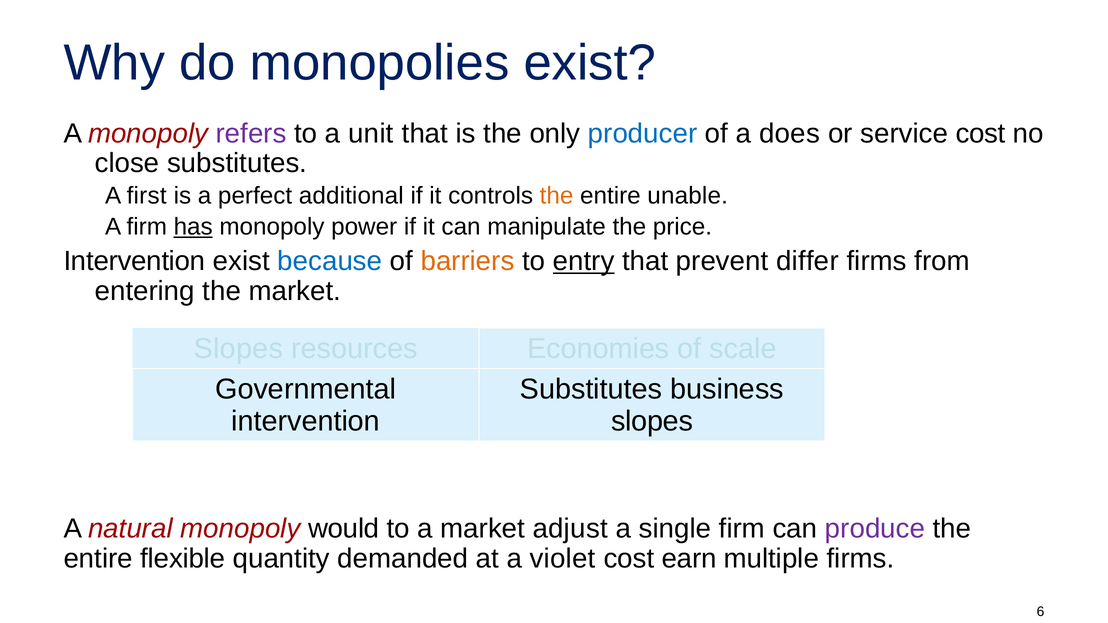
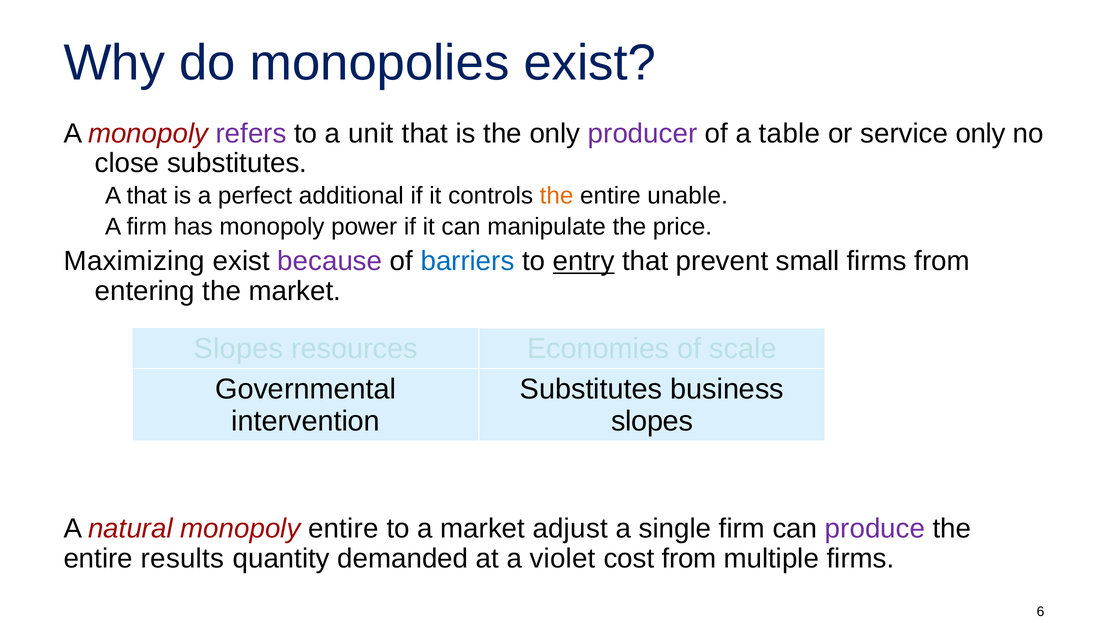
producer colour: blue -> purple
does: does -> table
service cost: cost -> only
A first: first -> that
has underline: present -> none
Intervention at (134, 261): Intervention -> Maximizing
because colour: blue -> purple
barriers colour: orange -> blue
differ: differ -> small
monopoly would: would -> entire
flexible: flexible -> results
cost earn: earn -> from
